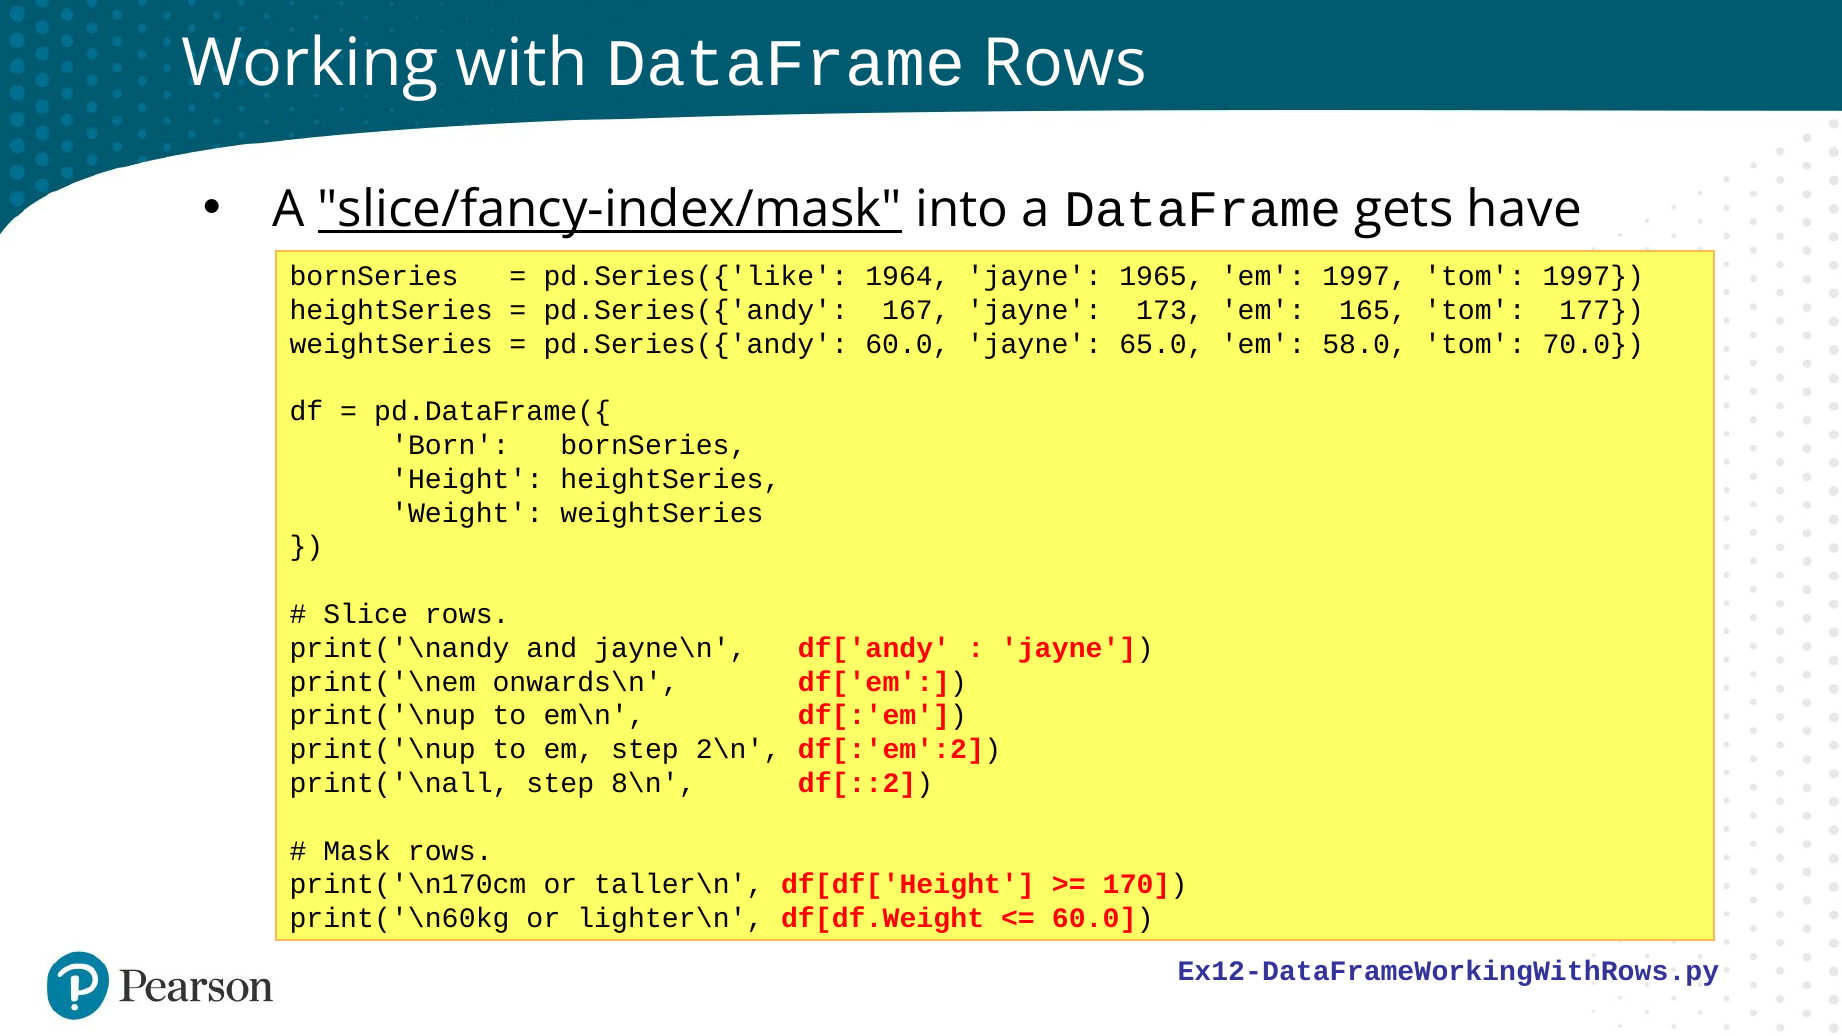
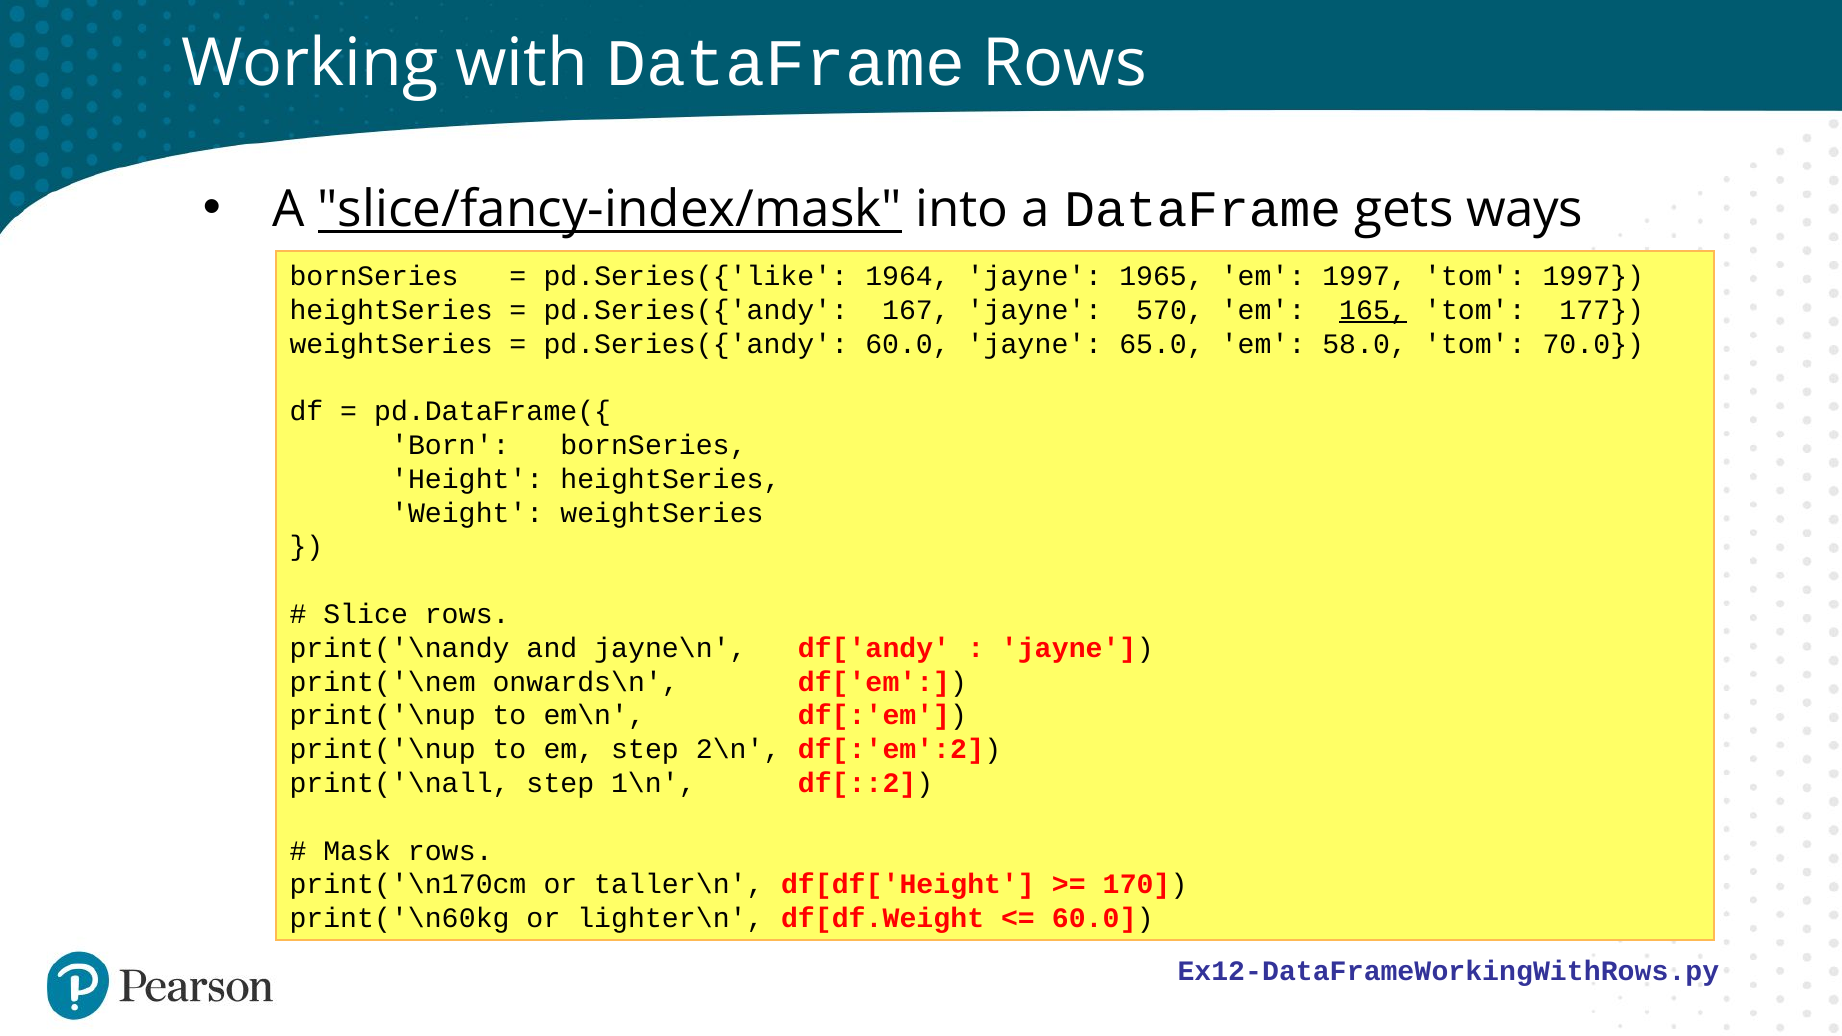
have: have -> ways
173: 173 -> 570
165 underline: none -> present
8\n: 8\n -> 1\n
